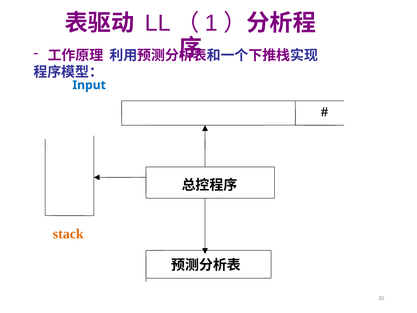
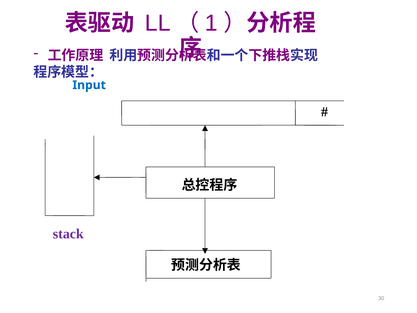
stack colour: orange -> purple
